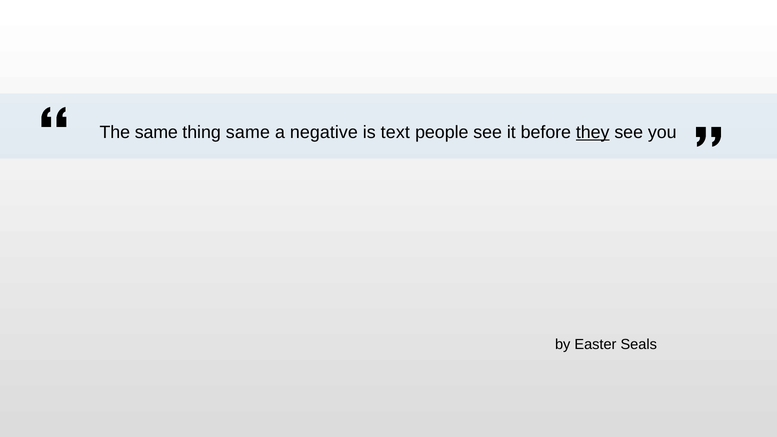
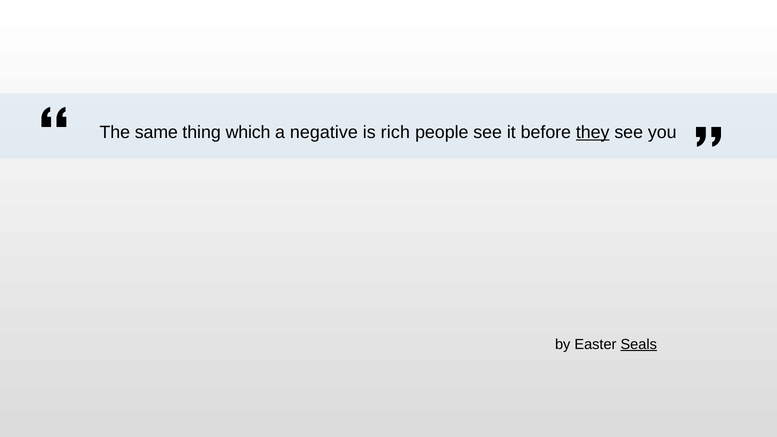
thing same: same -> which
text: text -> rich
Seals underline: none -> present
